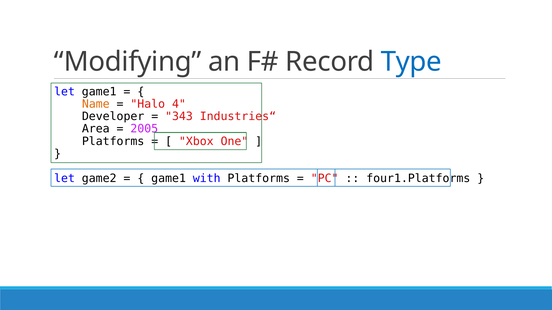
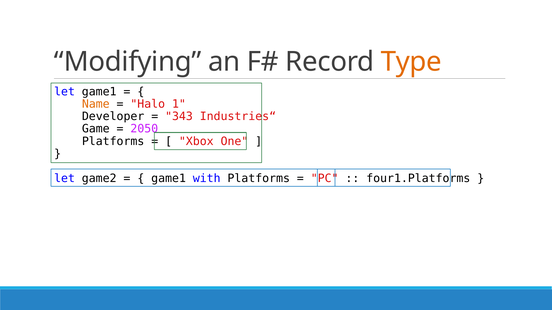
Type colour: blue -> orange
4: 4 -> 1
Area: Area -> Game
2005: 2005 -> 2050
